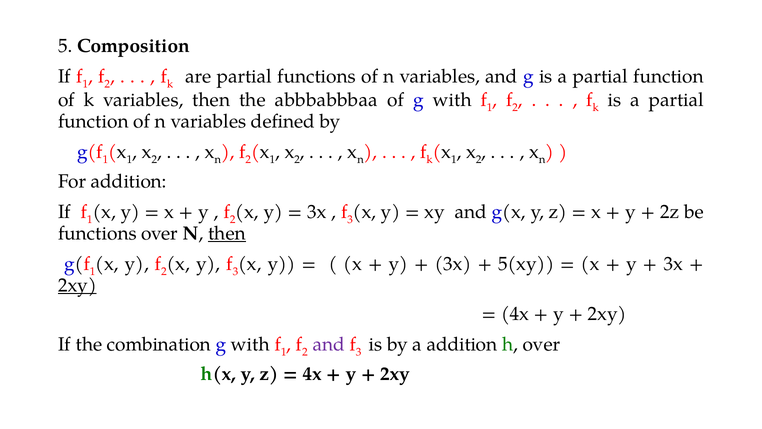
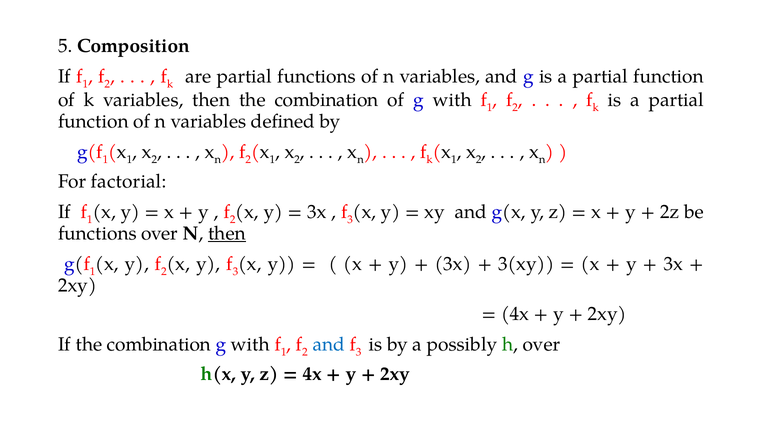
then the abbbabbbaa: abbbabbbaa -> combination
For addition: addition -> factorial
5(xy: 5(xy -> 3(xy
2xy at (77, 285) underline: present -> none
and at (329, 344) colour: purple -> blue
a addition: addition -> possibly
